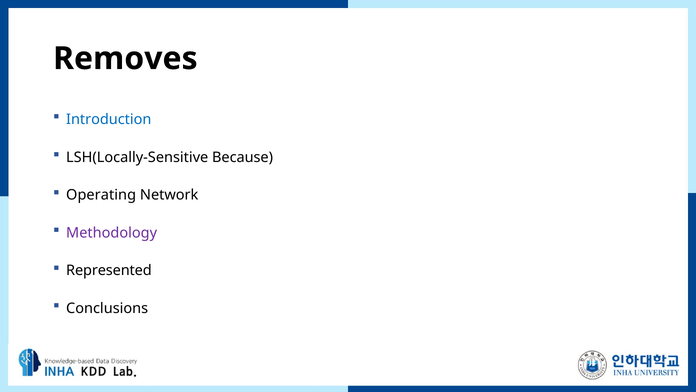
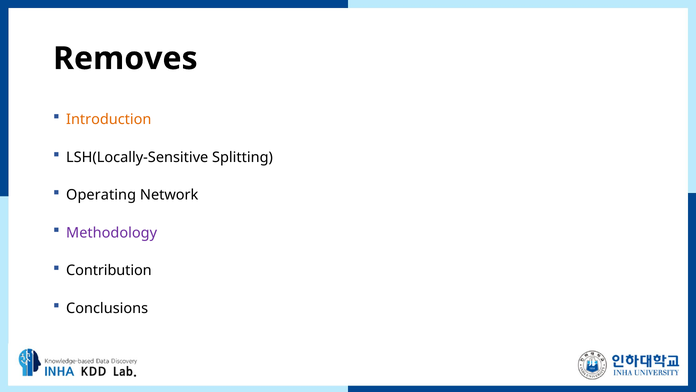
Introduction colour: blue -> orange
Because: Because -> Splitting
Represented: Represented -> Contribution
